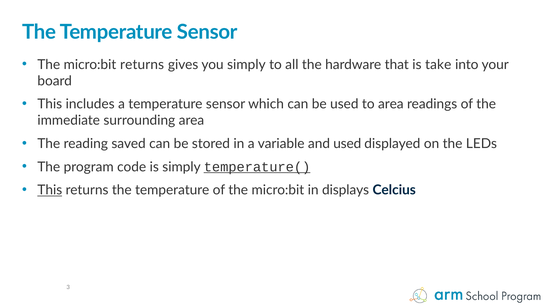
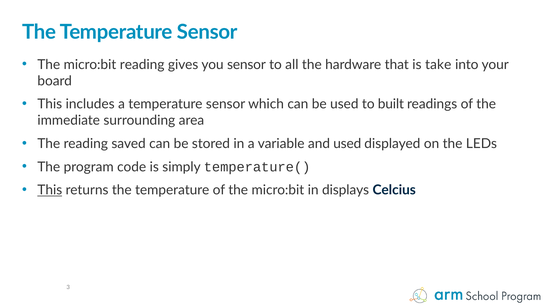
micro:bit returns: returns -> reading
you simply: simply -> sensor
to area: area -> built
temperature( underline: present -> none
